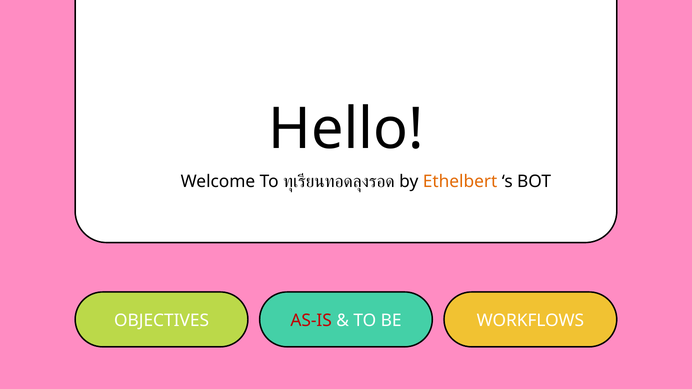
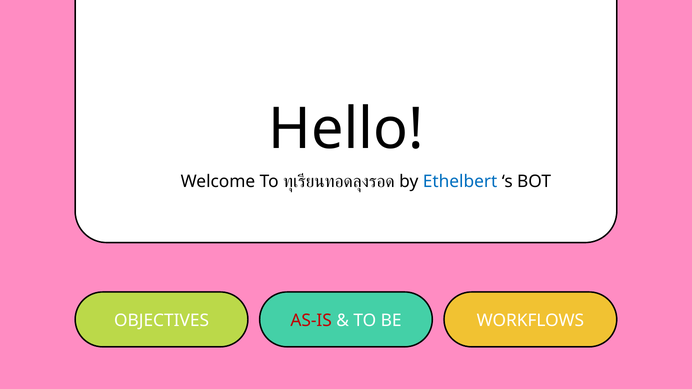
Ethelbert colour: orange -> blue
